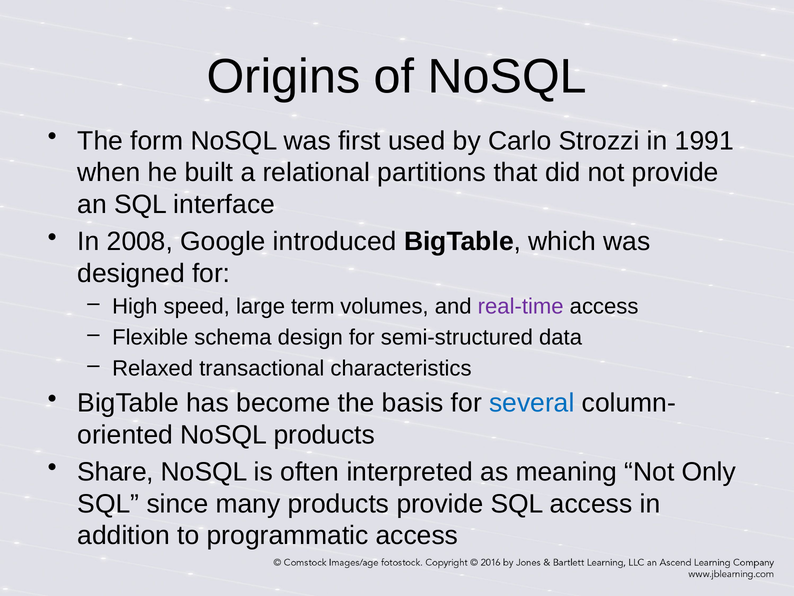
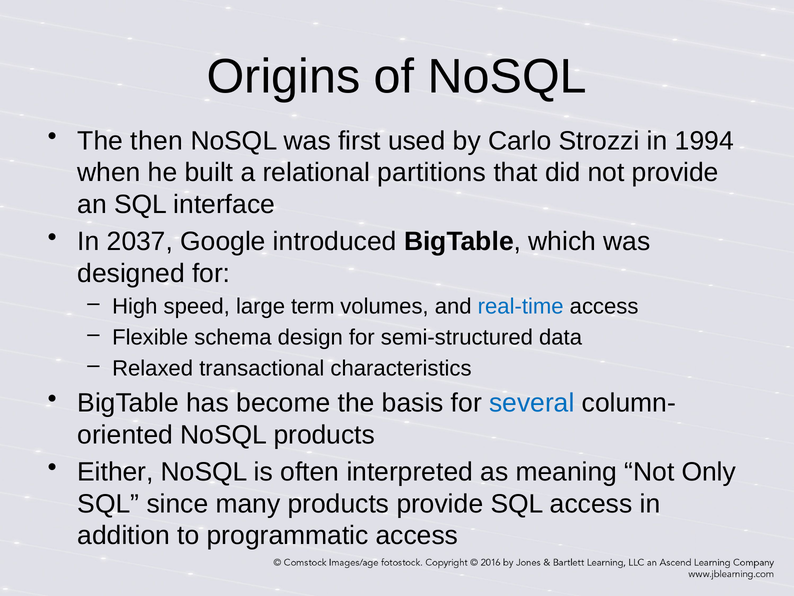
form: form -> then
1991: 1991 -> 1994
2008: 2008 -> 2037
real-time colour: purple -> blue
Share: Share -> Either
